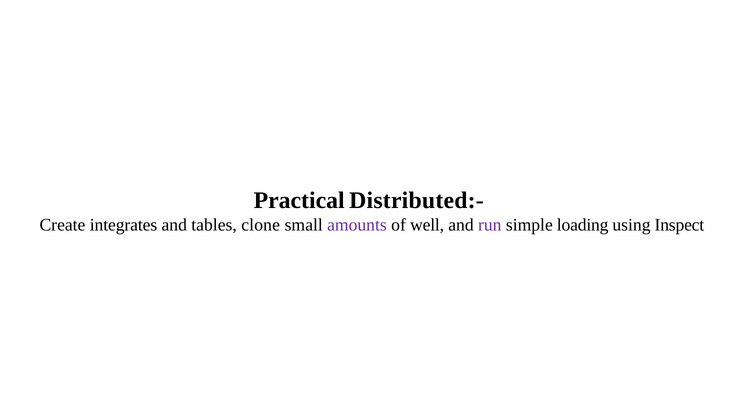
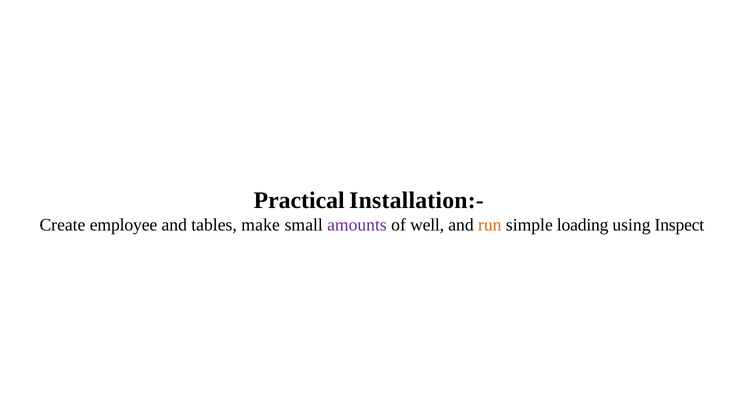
Distributed:-: Distributed:- -> Installation:-
integrates: integrates -> employee
clone: clone -> make
run colour: purple -> orange
